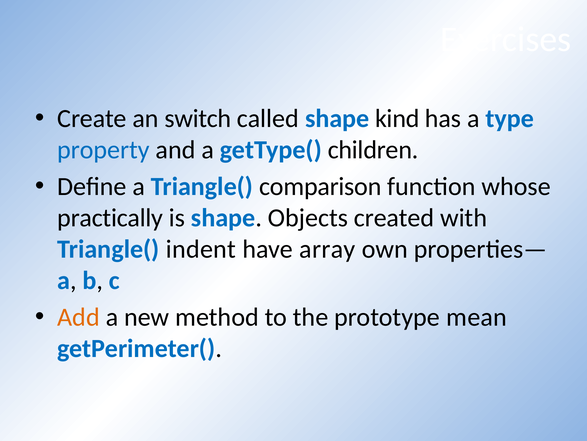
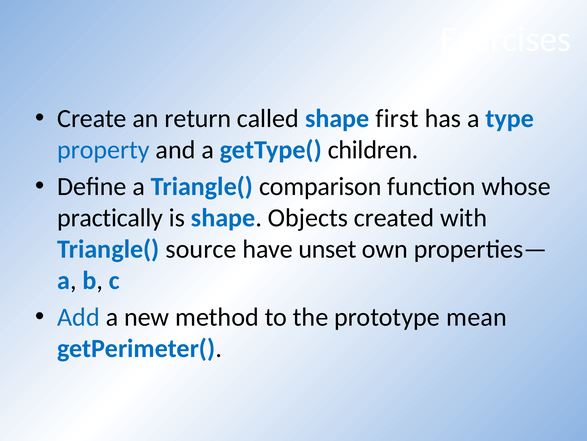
switch: switch -> return
kind: kind -> first
indent: indent -> source
array: array -> unset
Add colour: orange -> blue
